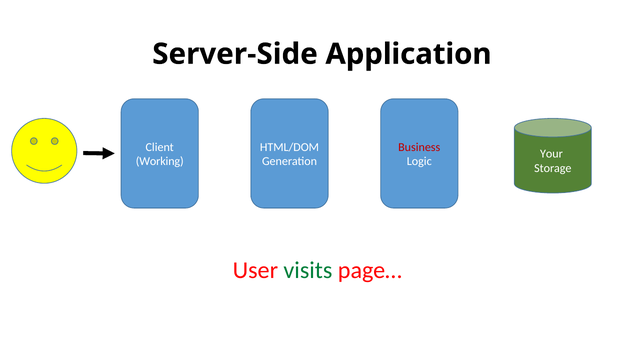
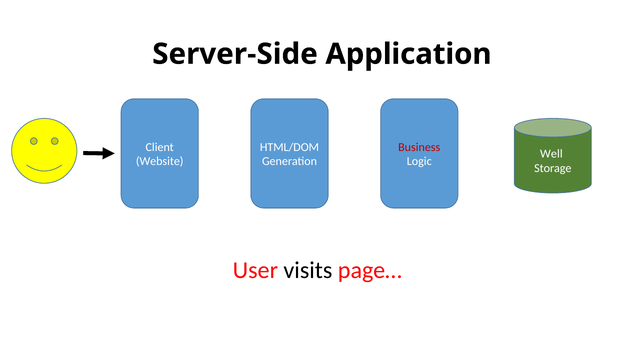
Your: Your -> Well
Working: Working -> Website
visits colour: green -> black
